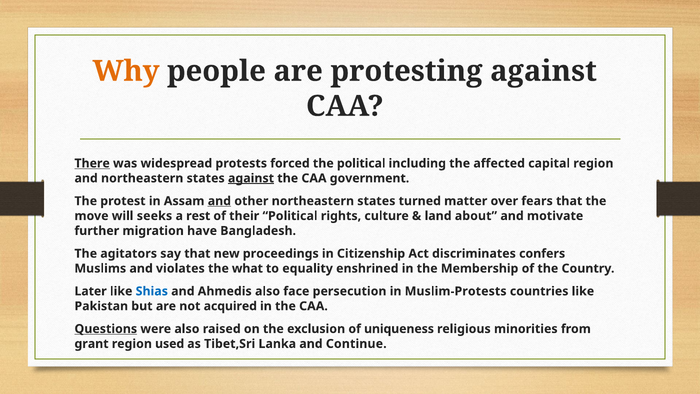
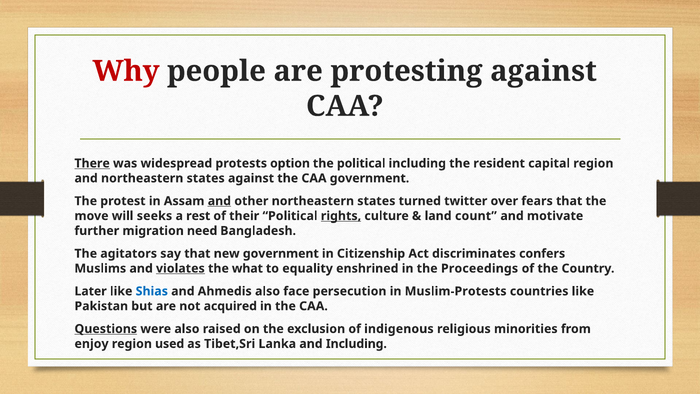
Why colour: orange -> red
forced: forced -> option
affected: affected -> resident
against at (251, 178) underline: present -> none
matter: matter -> twitter
rights underline: none -> present
about: about -> count
have: have -> need
new proceedings: proceedings -> government
violates underline: none -> present
Membership: Membership -> Proceedings
uniqueness: uniqueness -> indigenous
grant: grant -> enjoy
and Continue: Continue -> Including
